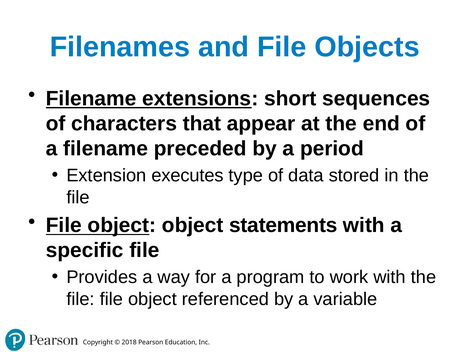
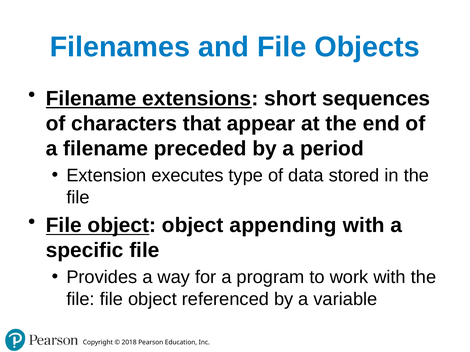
statements: statements -> appending
